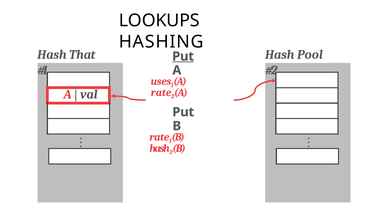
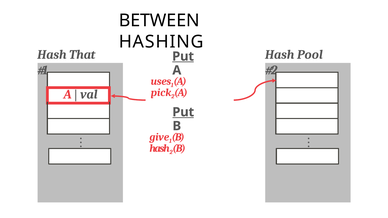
LOOKUPS: LOOKUPS -> BETWEEN
rate at (161, 93): rate -> pick
Put at (183, 112) underline: none -> present
rate at (159, 137): rate -> give
